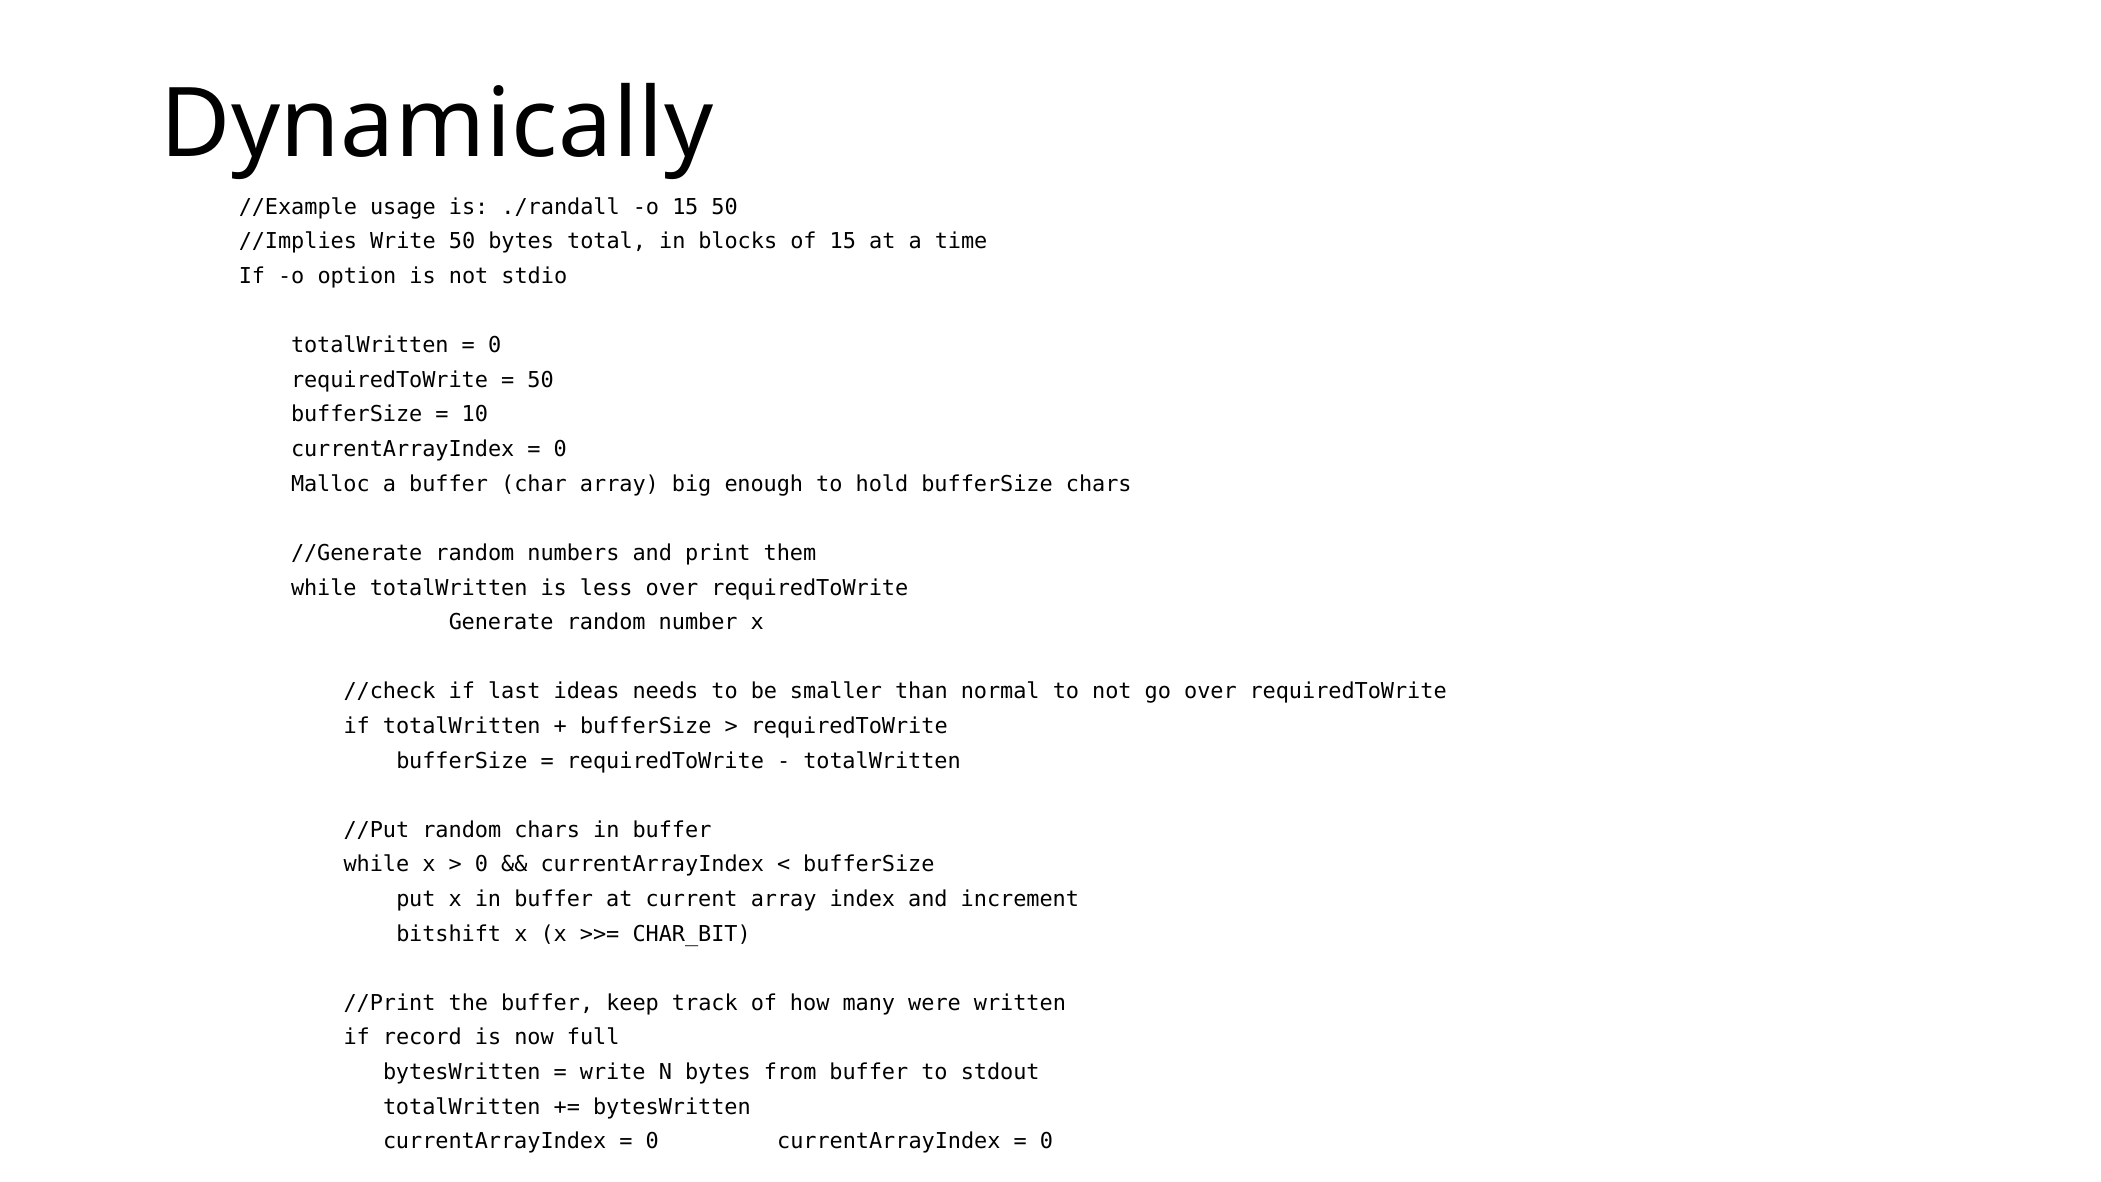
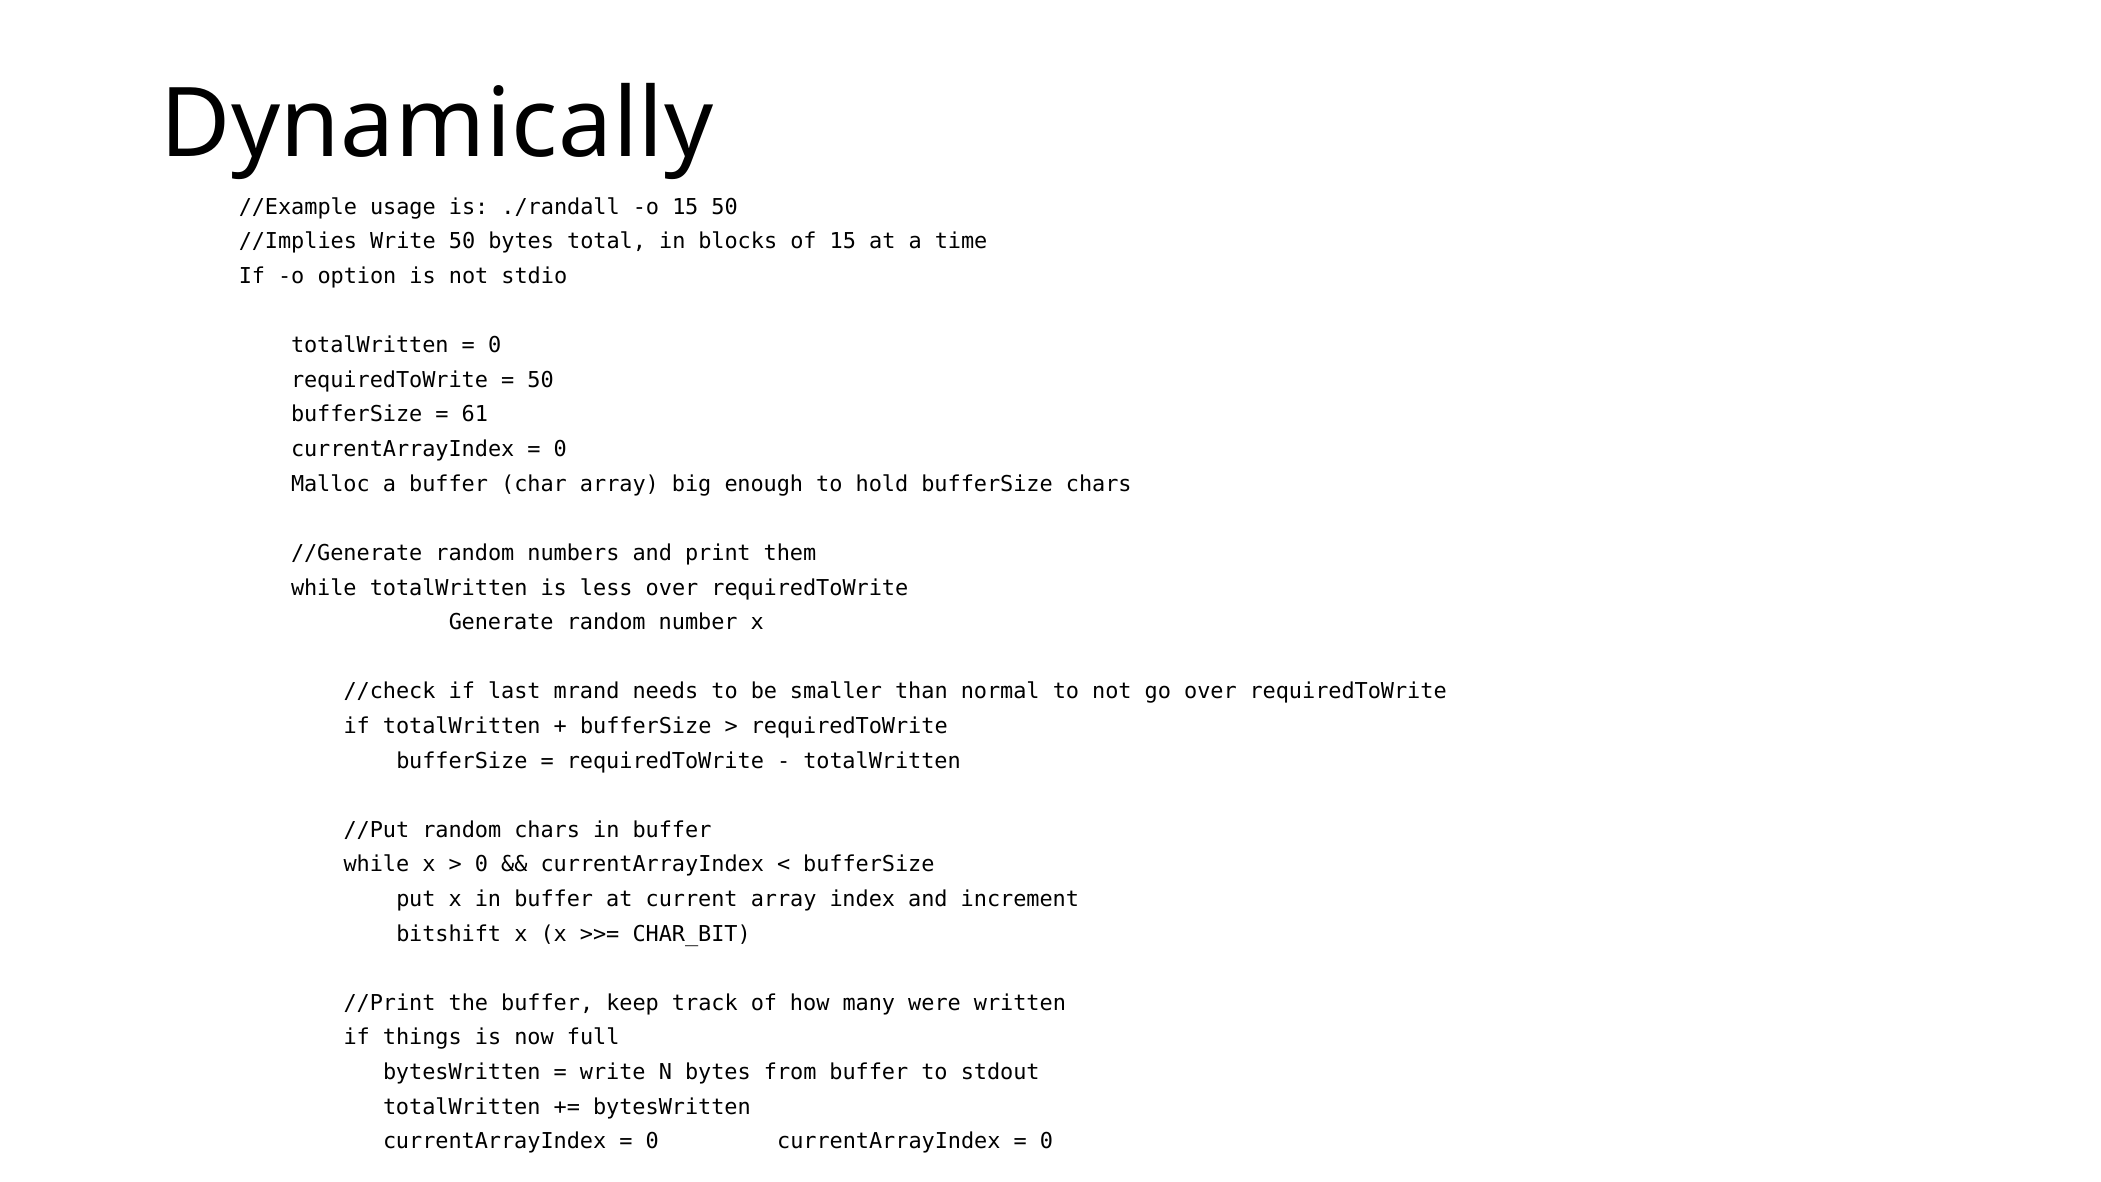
10: 10 -> 61
ideas: ideas -> mrand
record: record -> things
